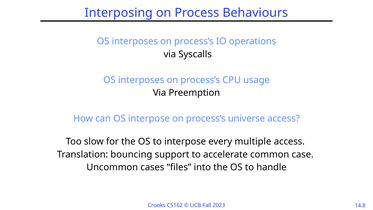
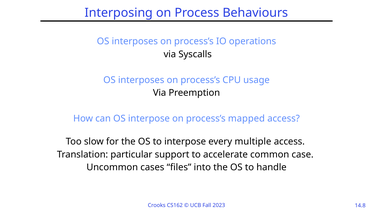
universe: universe -> mapped
bouncing: bouncing -> particular
